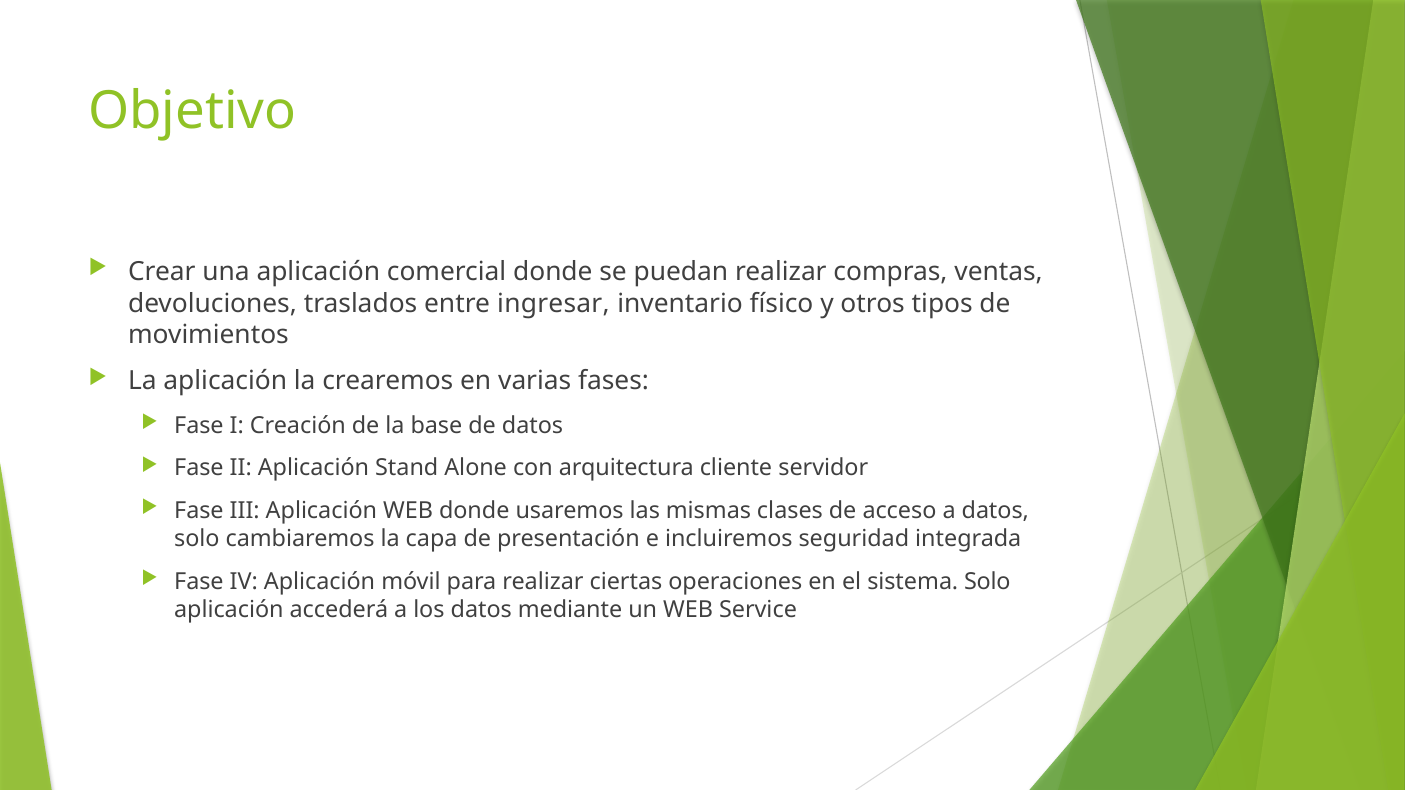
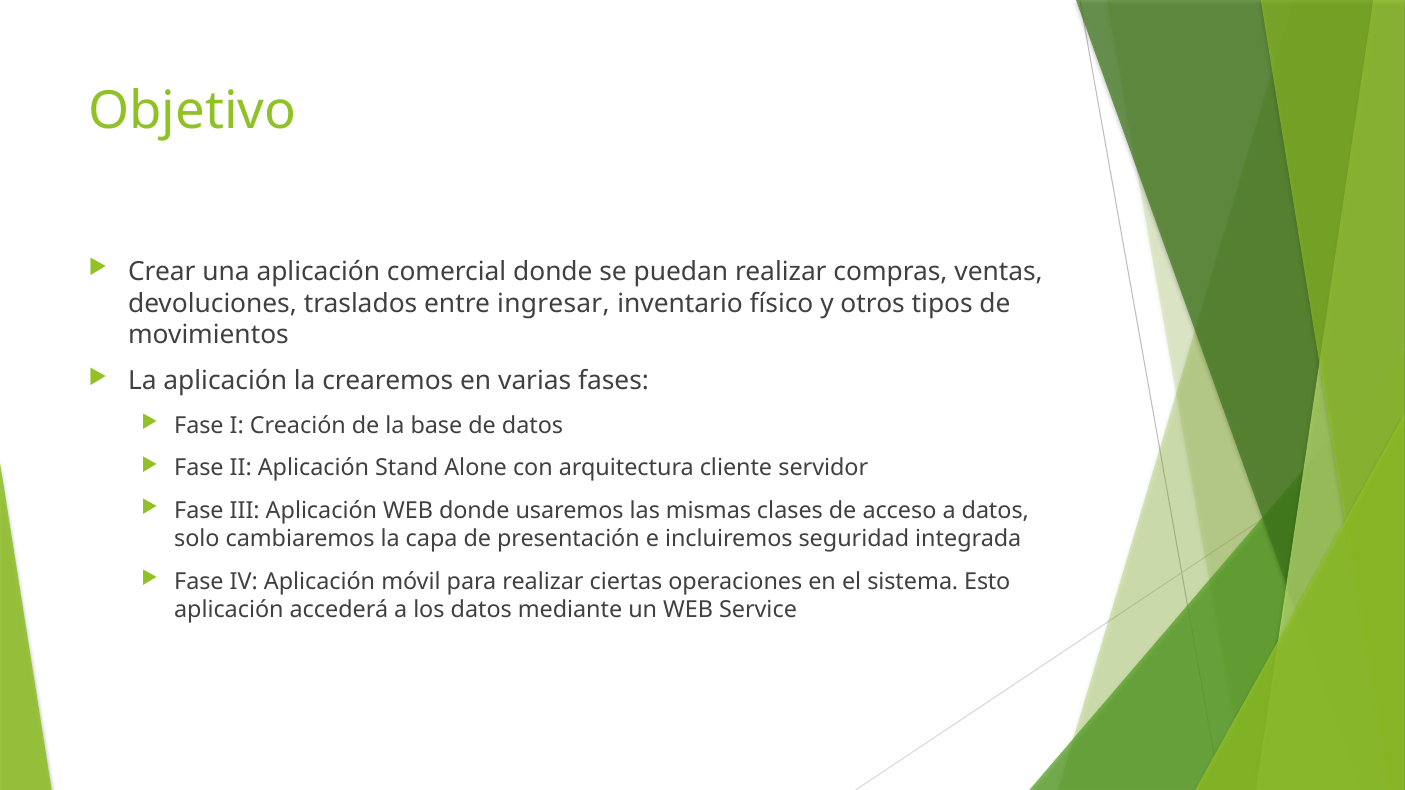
sistema Solo: Solo -> Esto
